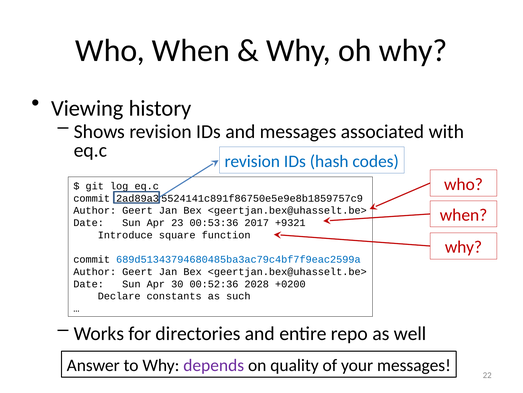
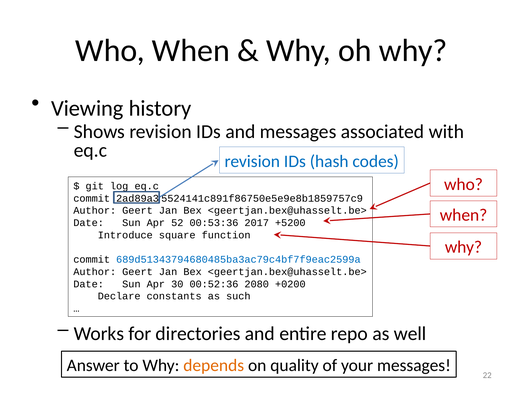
23: 23 -> 52
+9321: +9321 -> +5200
2028: 2028 -> 2080
depends colour: purple -> orange
